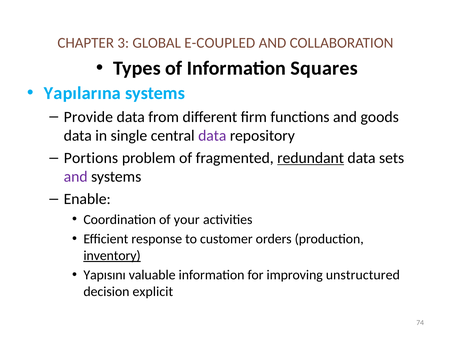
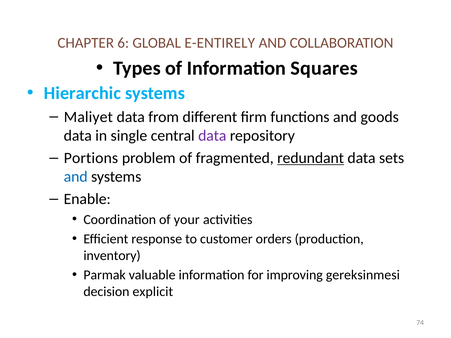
3: 3 -> 6
E-COUPLED: E-COUPLED -> E-ENTIRELY
Yapılarına: Yapılarına -> Hierarchic
Provide: Provide -> Maliyet
and at (76, 177) colour: purple -> blue
inventory underline: present -> none
Yapısını: Yapısını -> Parmak
unstructured: unstructured -> gereksinmesi
